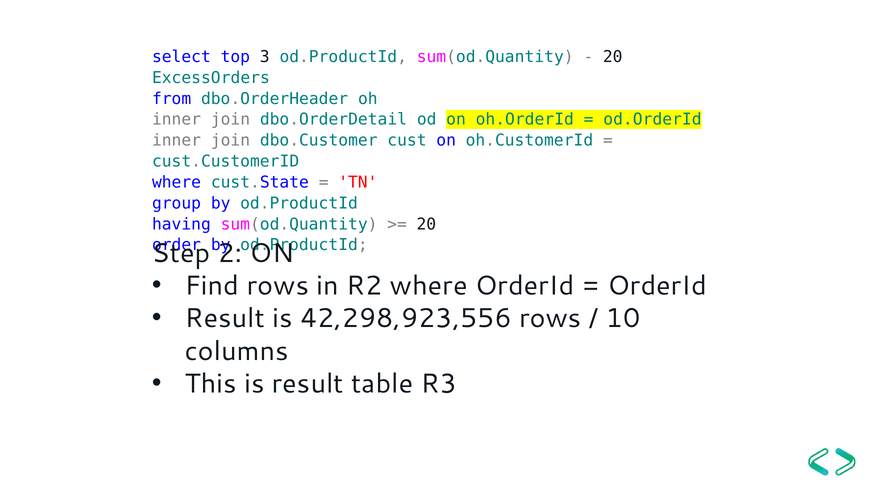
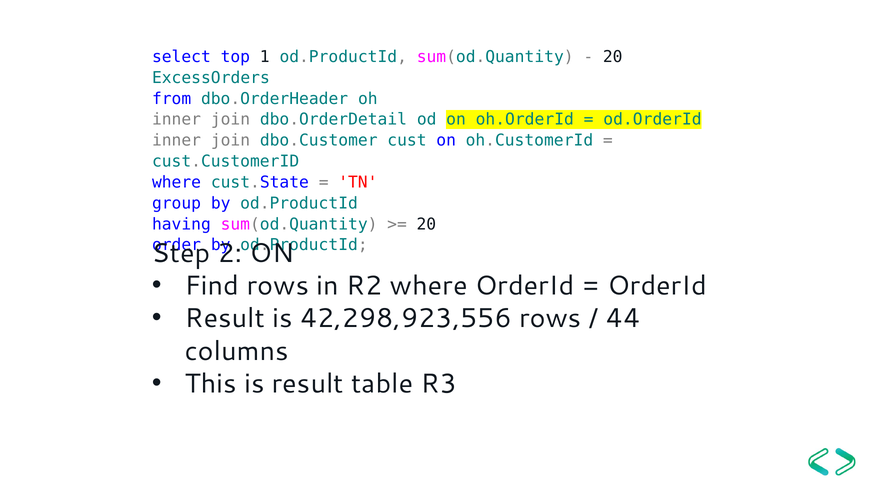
3: 3 -> 1
10: 10 -> 44
